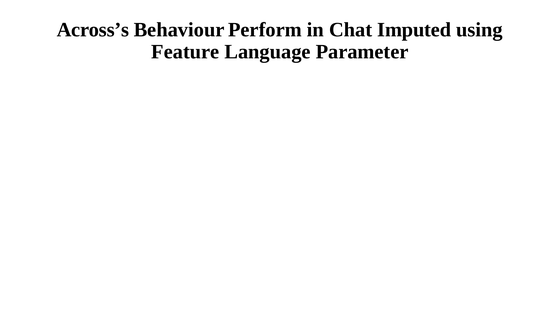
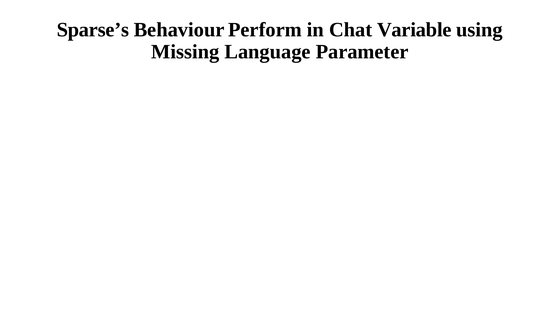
Across’s: Across’s -> Sparse’s
Imputed: Imputed -> Variable
Feature: Feature -> Missing
